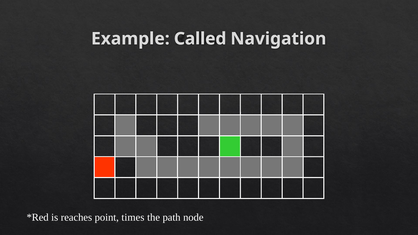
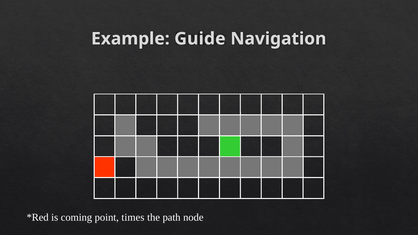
Called: Called -> Guide
reaches: reaches -> coming
